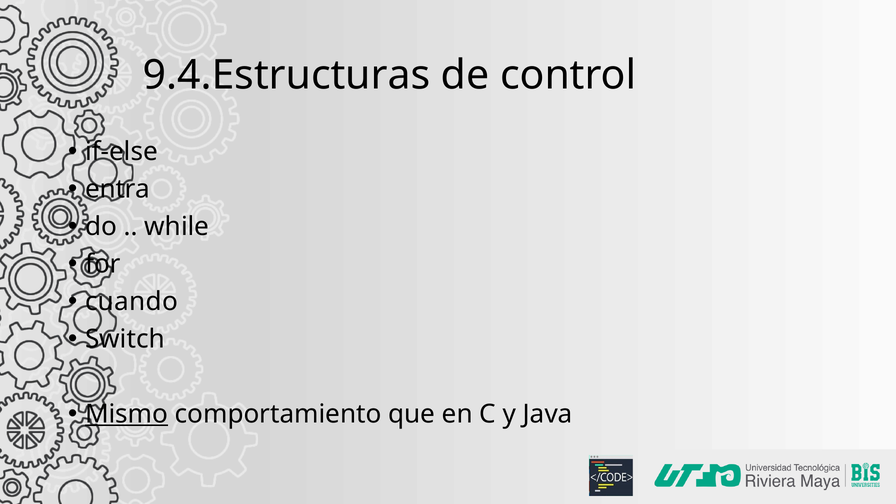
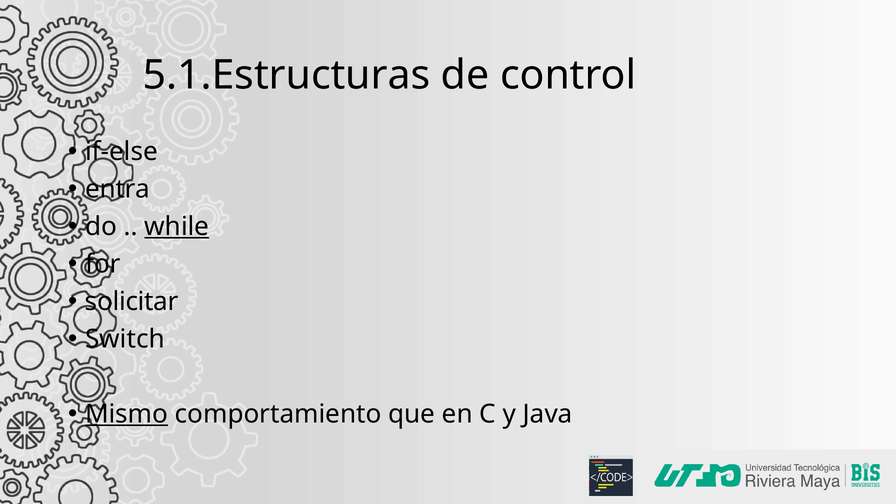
9.4.Estructuras: 9.4.Estructuras -> 5.1.Estructuras
while underline: none -> present
cuando: cuando -> solicitar
